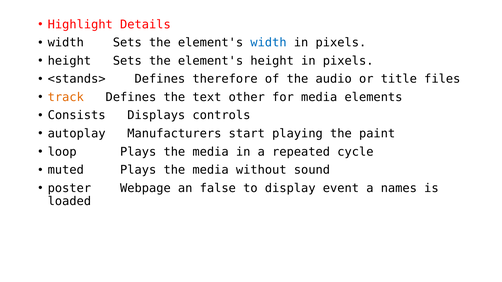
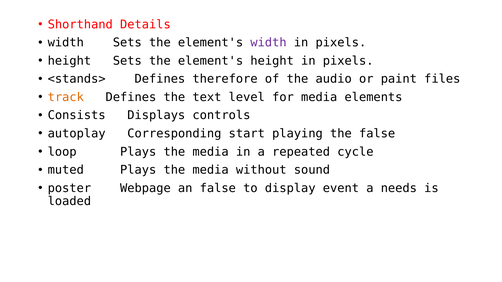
Highlight: Highlight -> Shorthand
width at (269, 43) colour: blue -> purple
title: title -> paint
other: other -> level
Manufacturers: Manufacturers -> Corresponding
the paint: paint -> false
names: names -> needs
